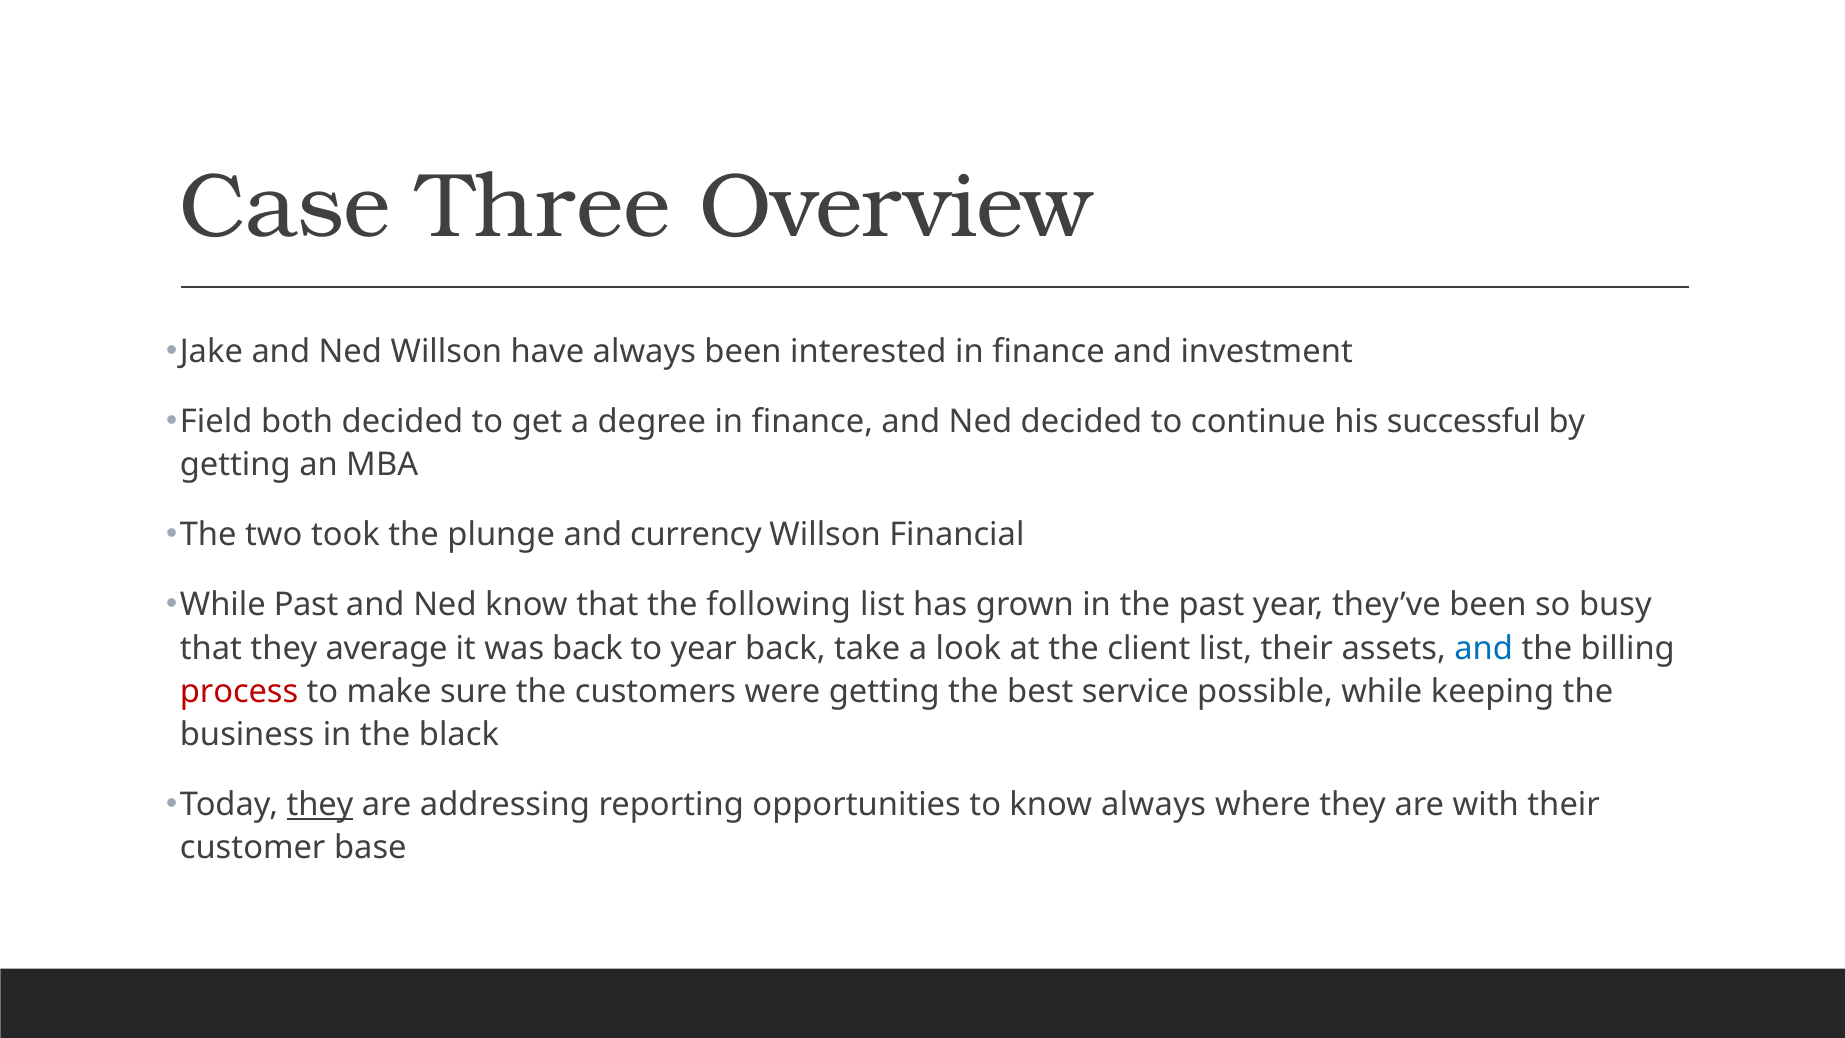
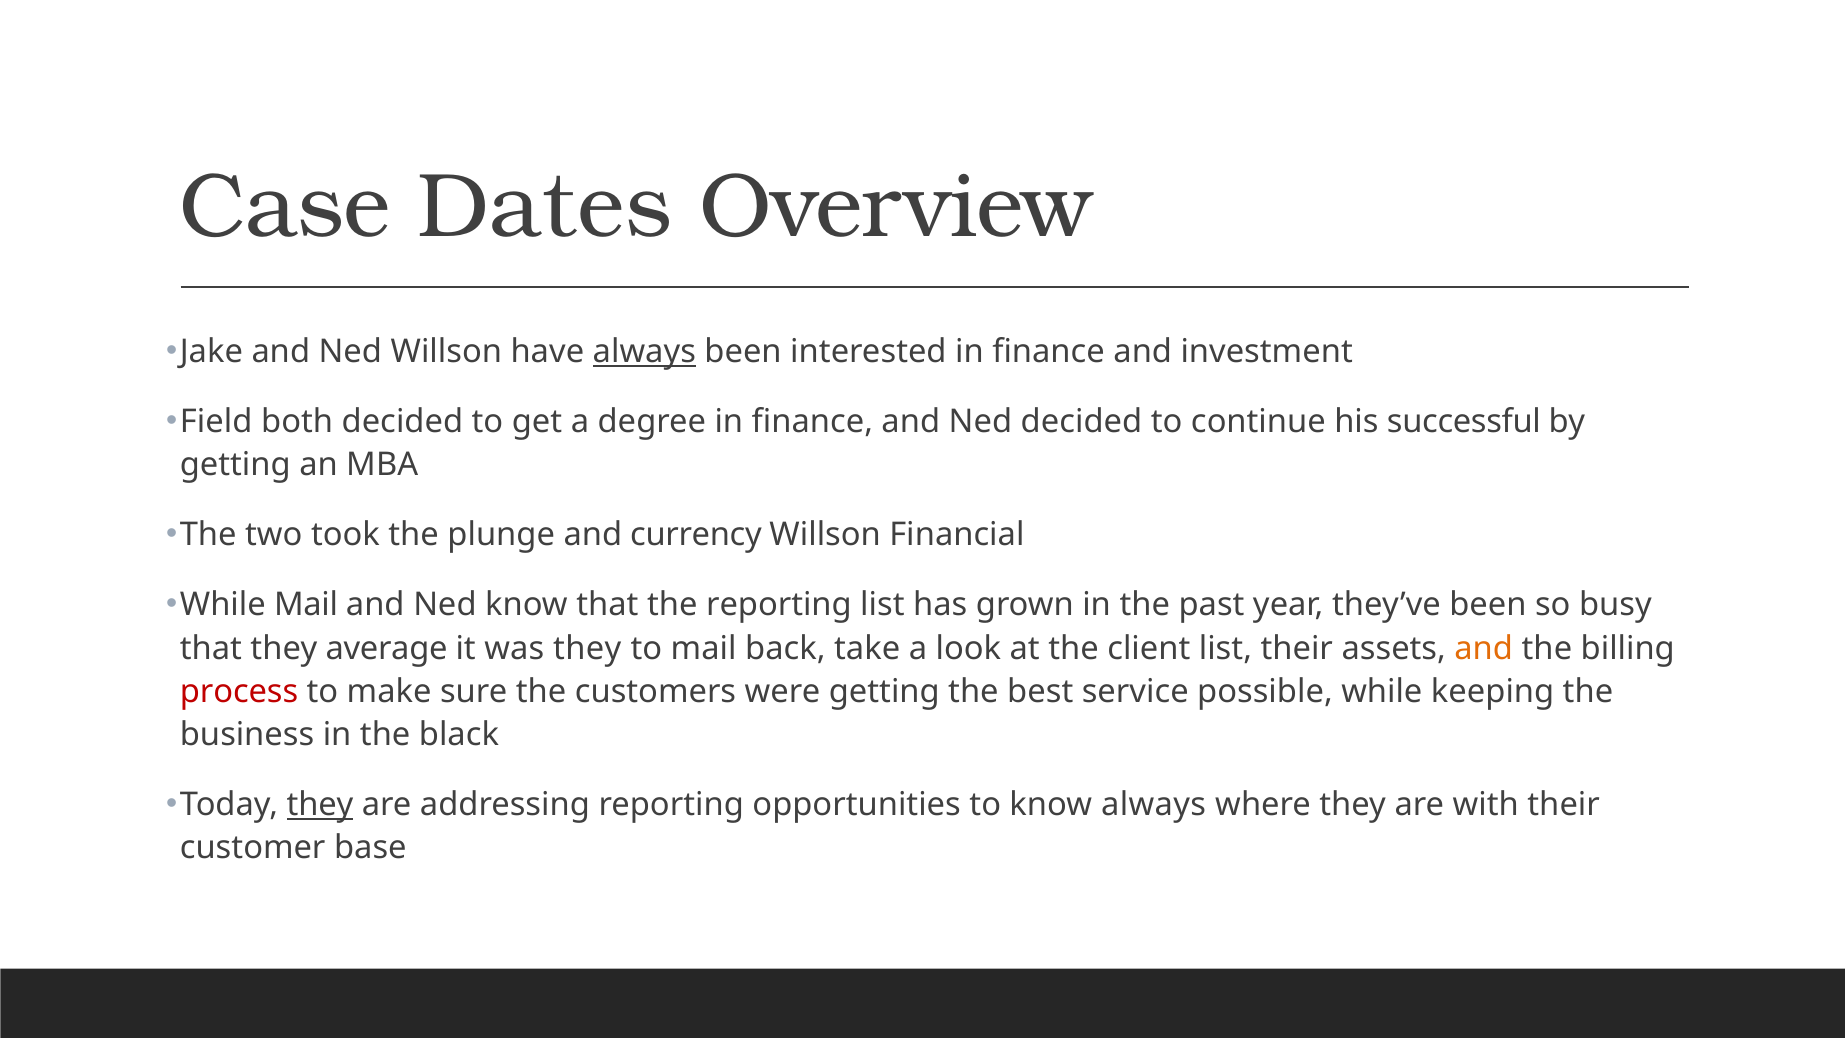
Three: Three -> Dates
always at (644, 352) underline: none -> present
While Past: Past -> Mail
the following: following -> reporting
was back: back -> they
to year: year -> mail
and at (1484, 648) colour: blue -> orange
